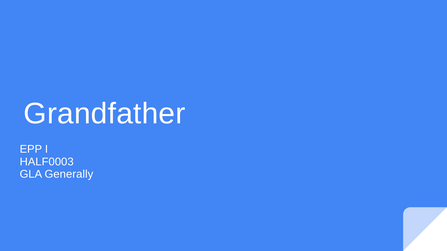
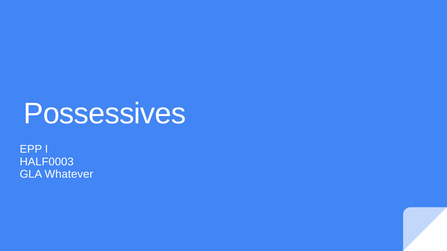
Grandfather: Grandfather -> Possessives
Generally: Generally -> Whatever
